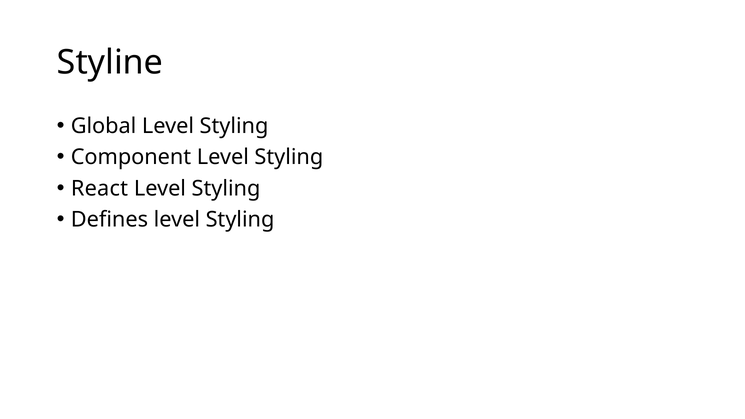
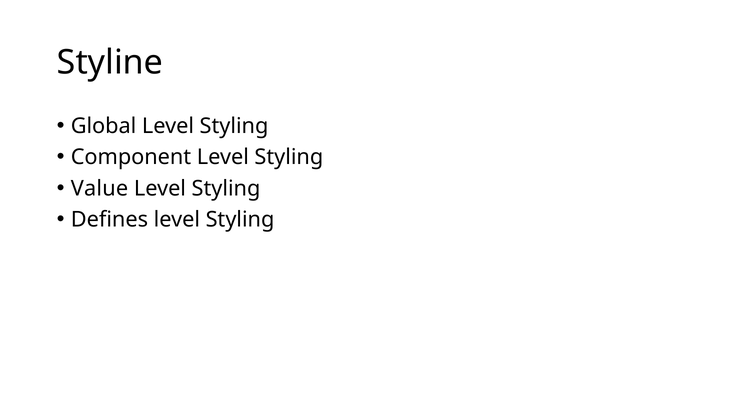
React: React -> Value
